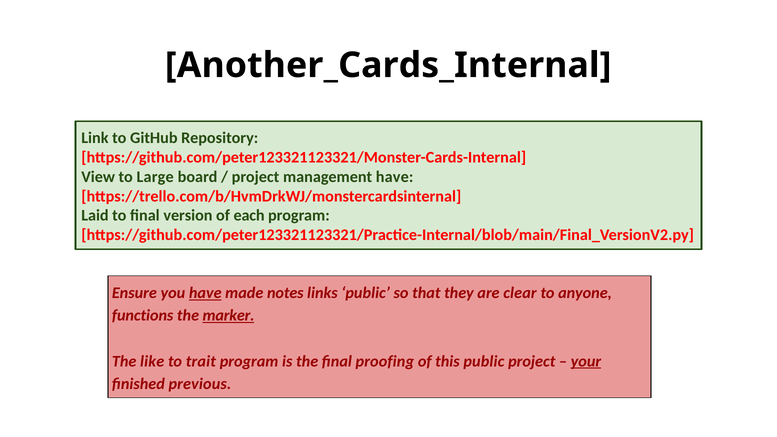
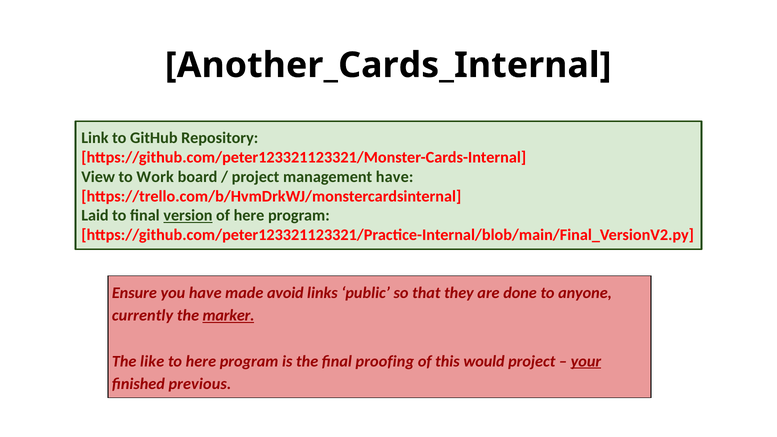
Large: Large -> Work
version underline: none -> present
of each: each -> here
have at (205, 293) underline: present -> none
notes: notes -> avoid
clear: clear -> done
functions: functions -> currently
to trait: trait -> here
this public: public -> would
